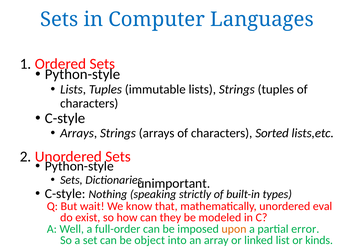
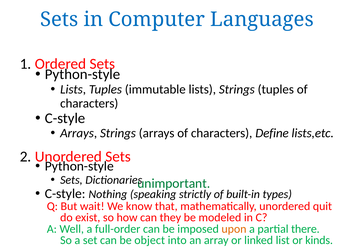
Sorted: Sorted -> Define
unimportant colour: black -> green
eval: eval -> quit
error: error -> there
